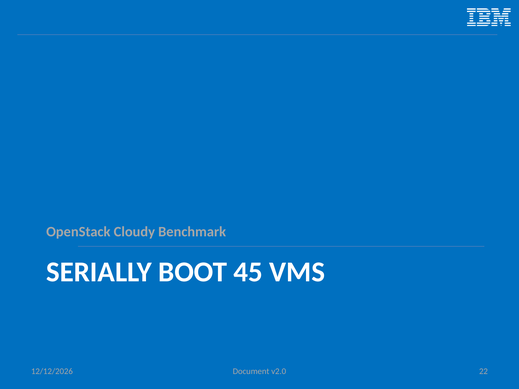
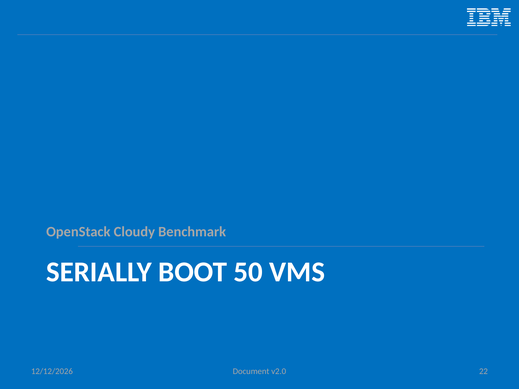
45: 45 -> 50
